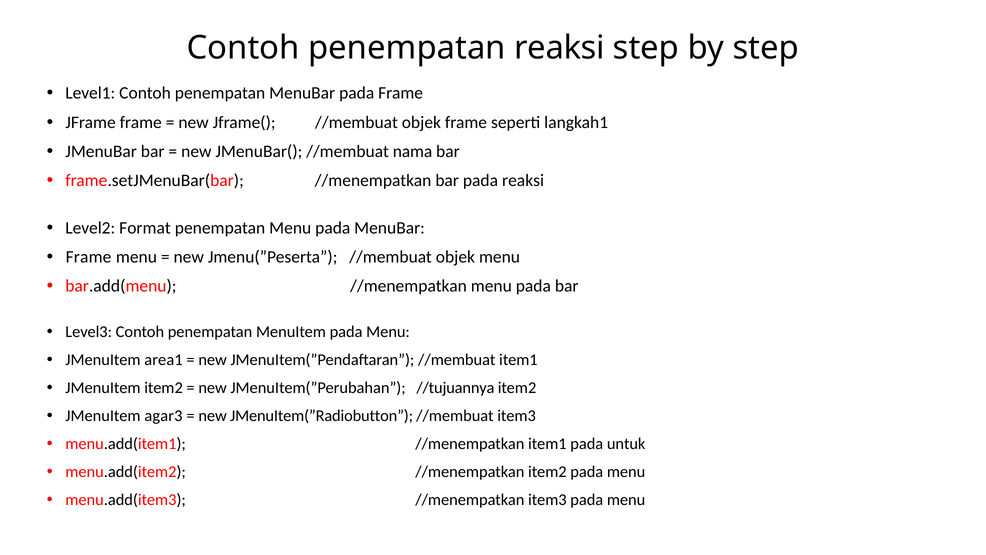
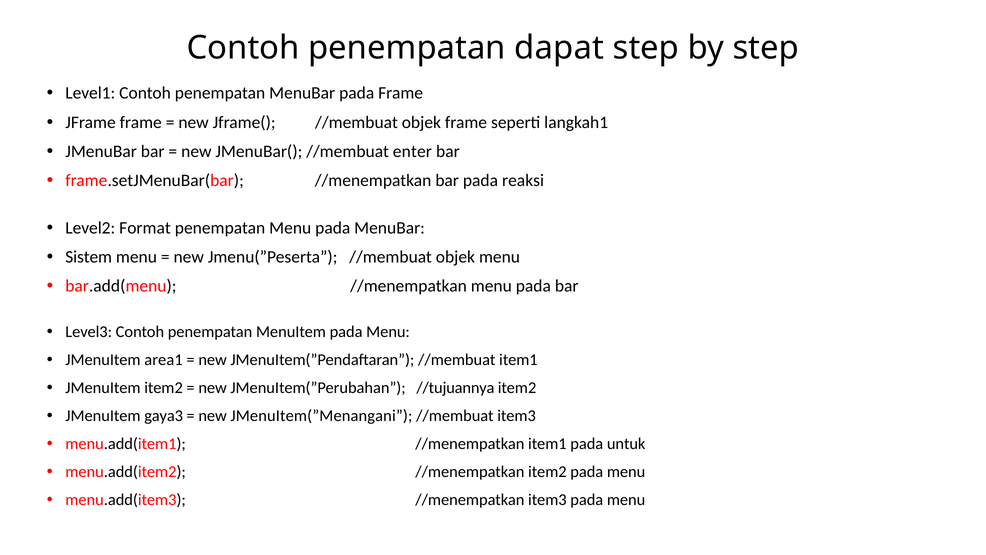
penempatan reaksi: reaksi -> dapat
nama: nama -> enter
Frame at (89, 257): Frame -> Sistem
agar3: agar3 -> gaya3
JMenuItem(”Radiobutton: JMenuItem(”Radiobutton -> JMenuItem(”Menangani
